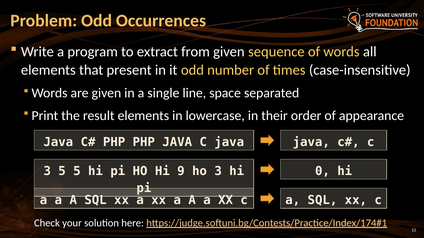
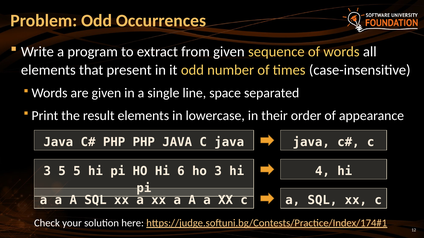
9: 9 -> 6
0: 0 -> 4
